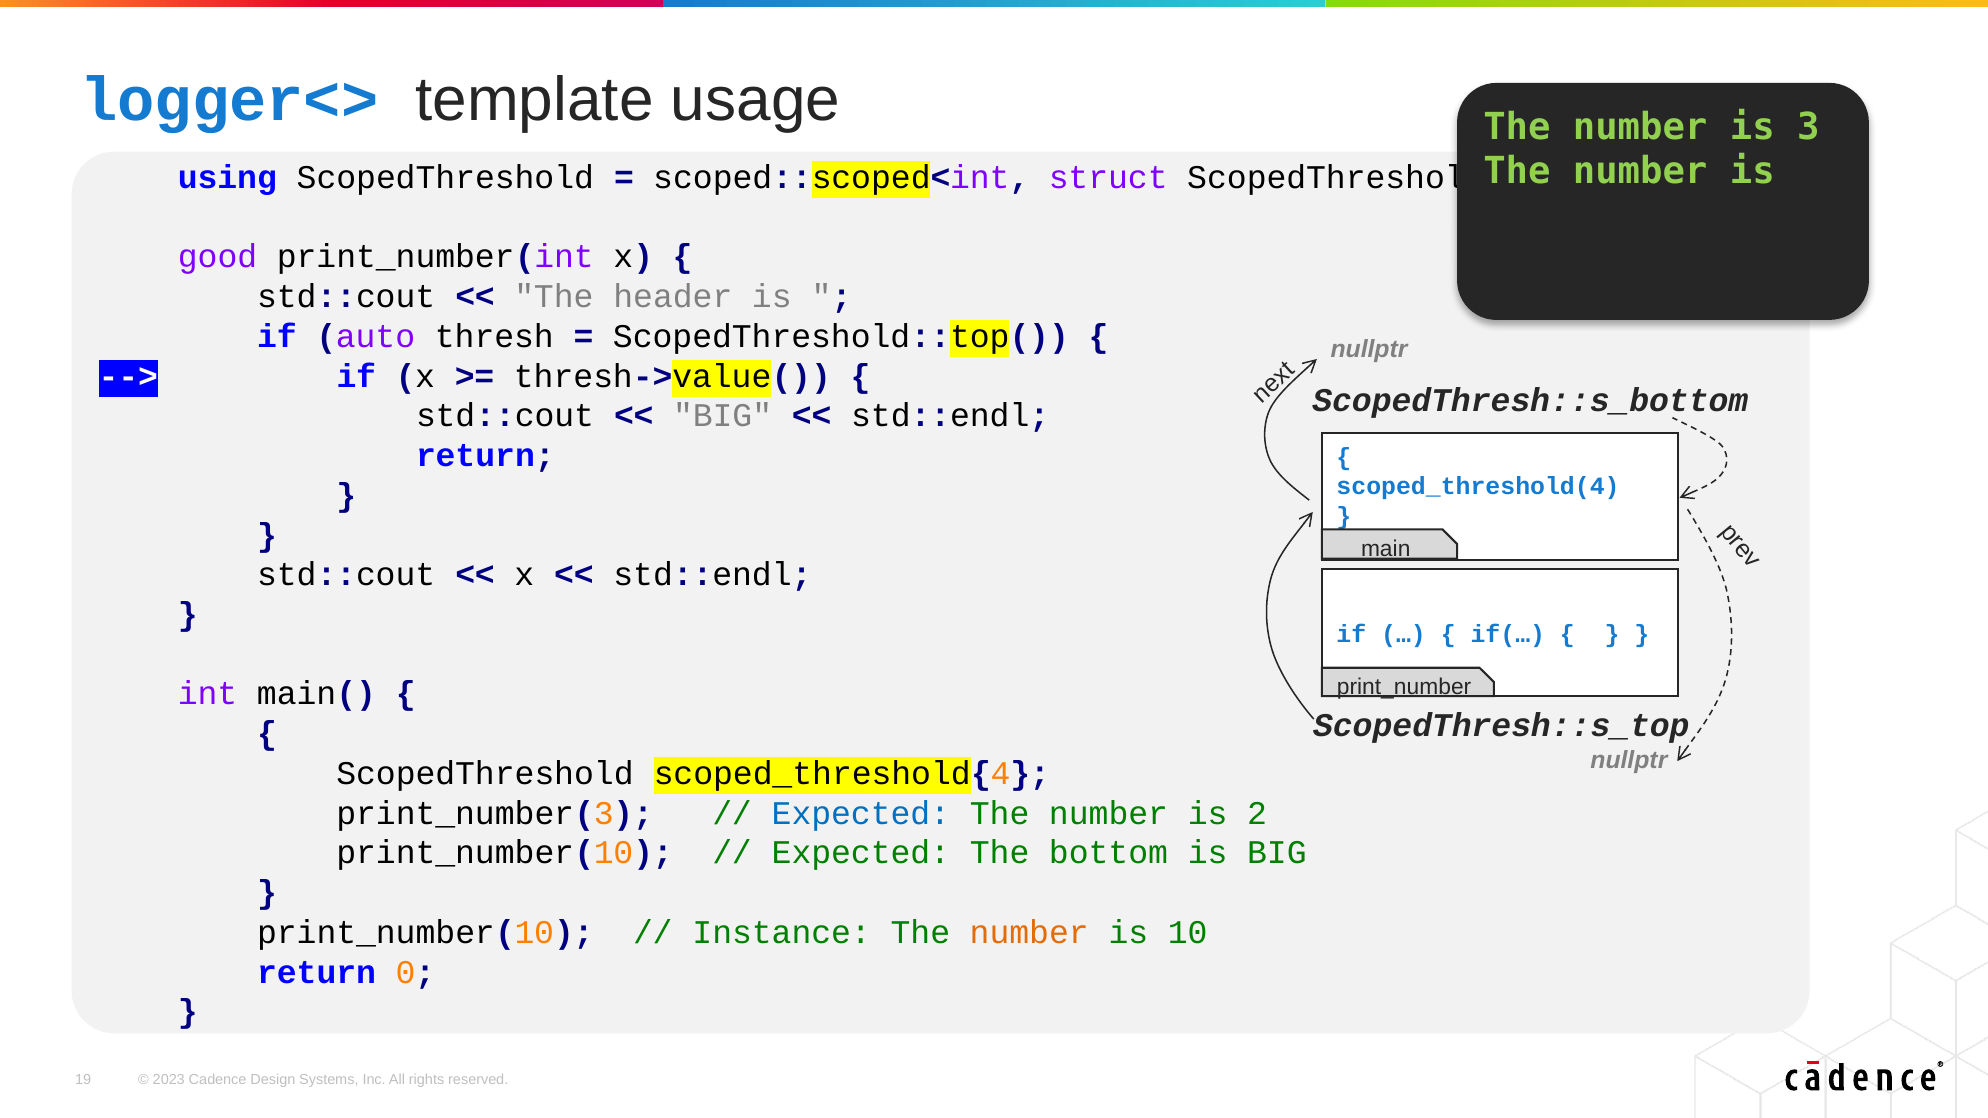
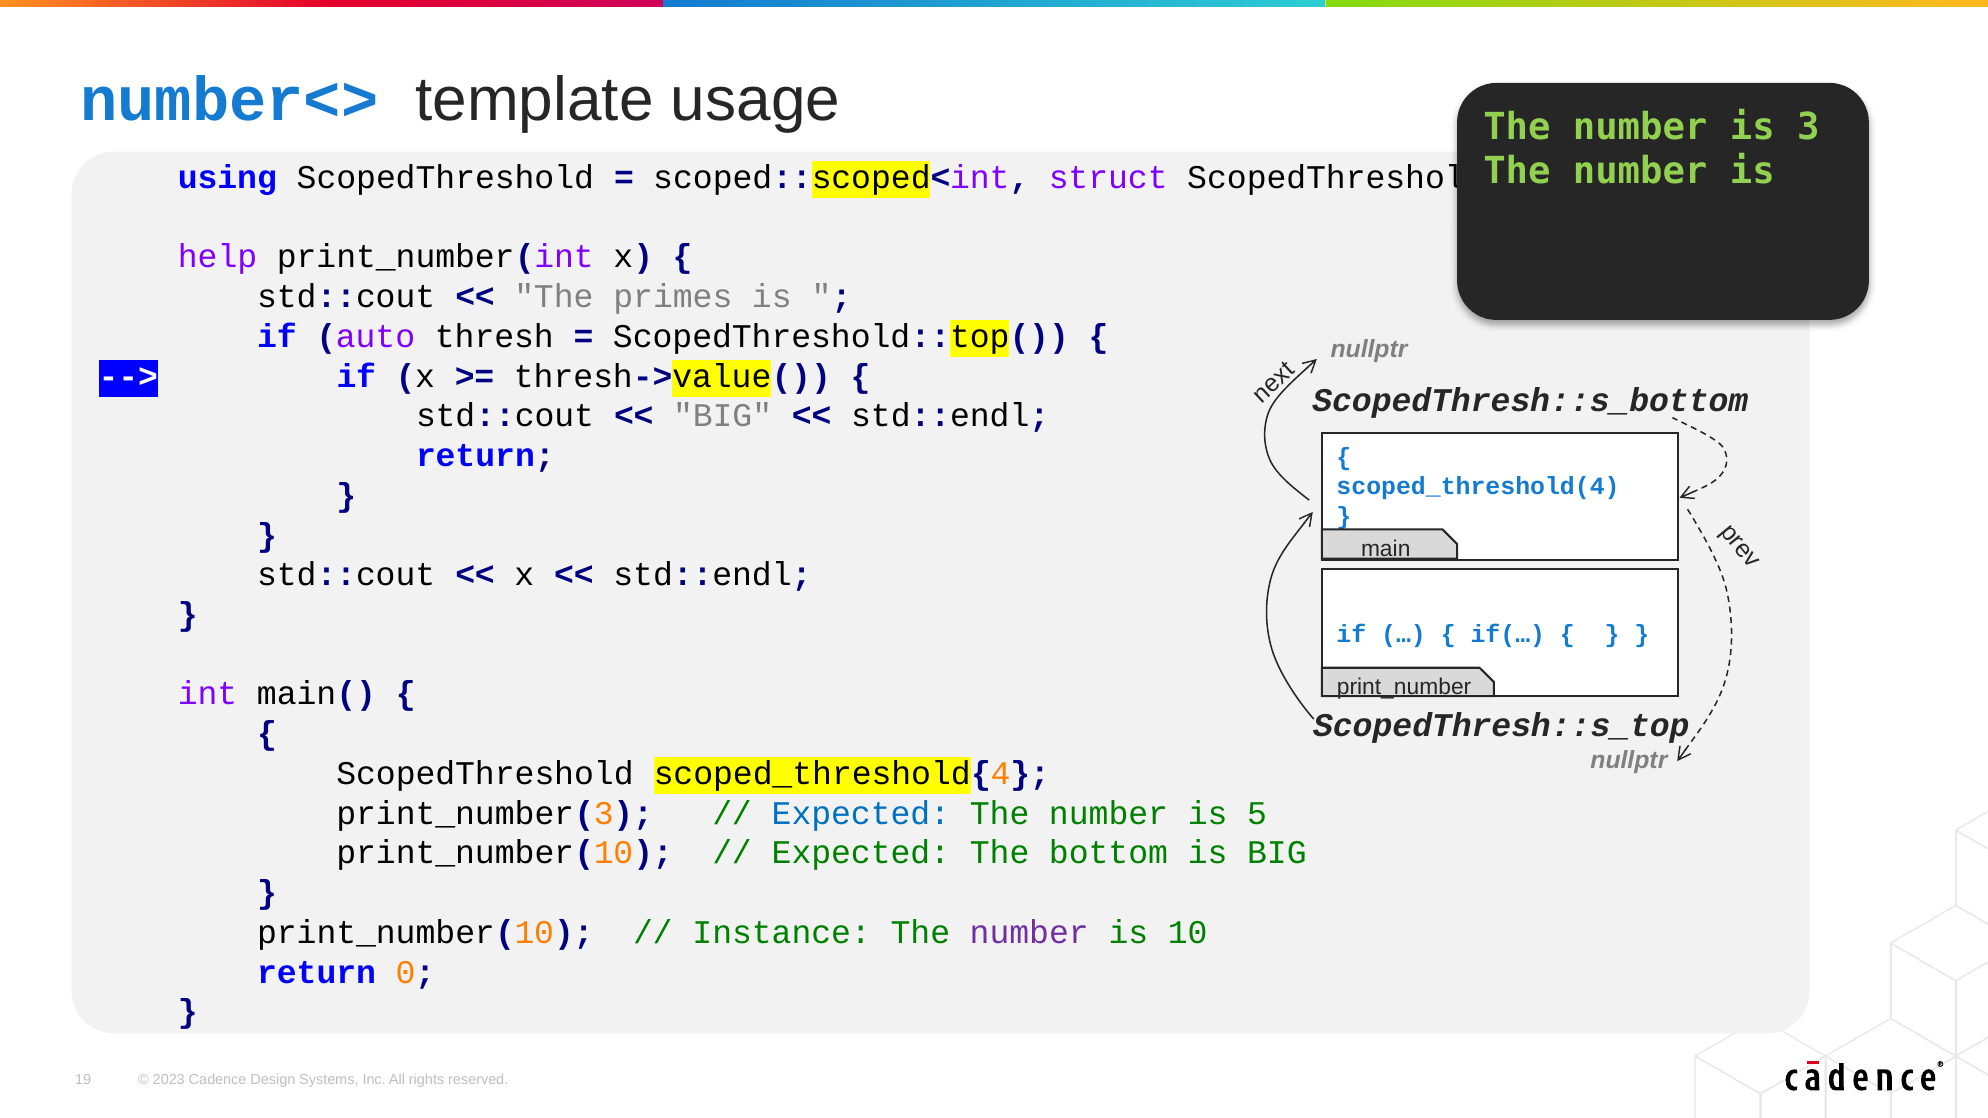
logger<>: logger<> -> number<>
good: good -> help
header: header -> primes
2: 2 -> 5
number at (1029, 933) colour: orange -> purple
